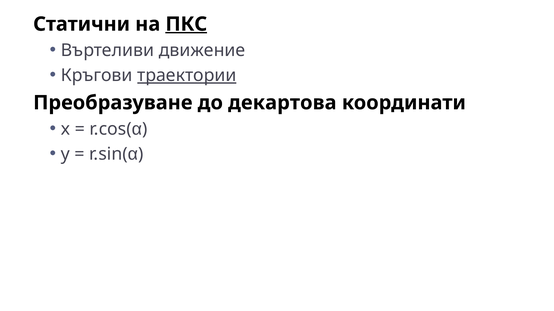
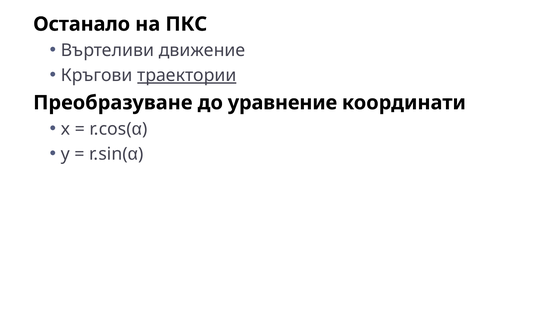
Статични: Статични -> Останало
ПКС underline: present -> none
декартова: декартова -> уравнение
